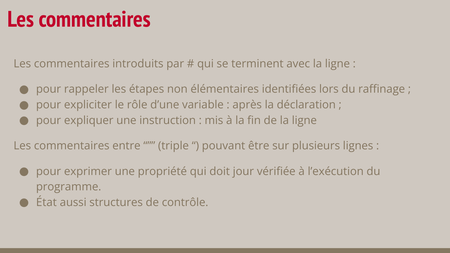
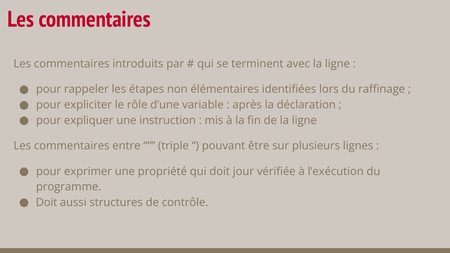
État at (46, 202): État -> Doit
